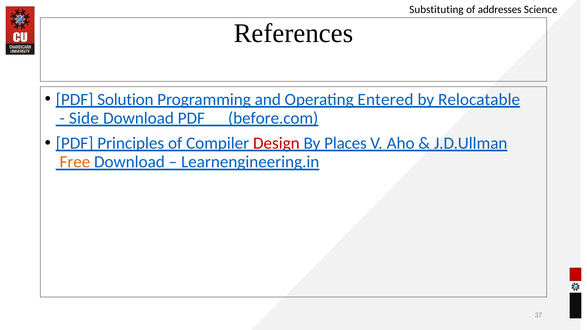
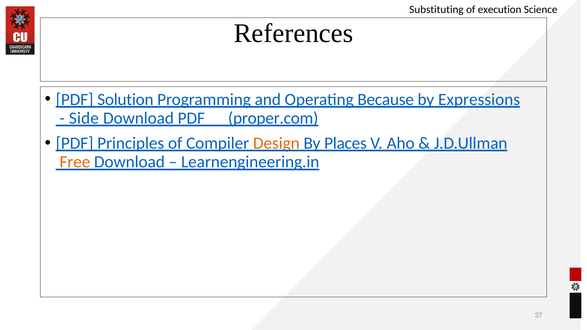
addresses: addresses -> execution
Entered: Entered -> Because
Relocatable: Relocatable -> Expressions
before.com: before.com -> proper.com
Design colour: red -> orange
